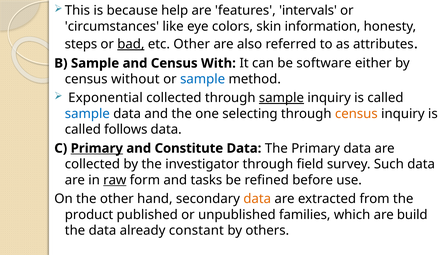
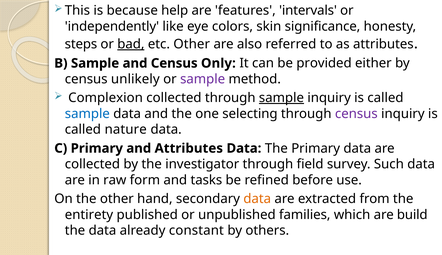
circumstances: circumstances -> independently
information: information -> significance
With: With -> Only
software: software -> provided
without: without -> unlikely
sample at (203, 79) colour: blue -> purple
Exponential: Exponential -> Complexion
census at (356, 114) colour: orange -> purple
follows: follows -> nature
Primary at (97, 148) underline: present -> none
and Constitute: Constitute -> Attributes
raw underline: present -> none
product: product -> entirety
